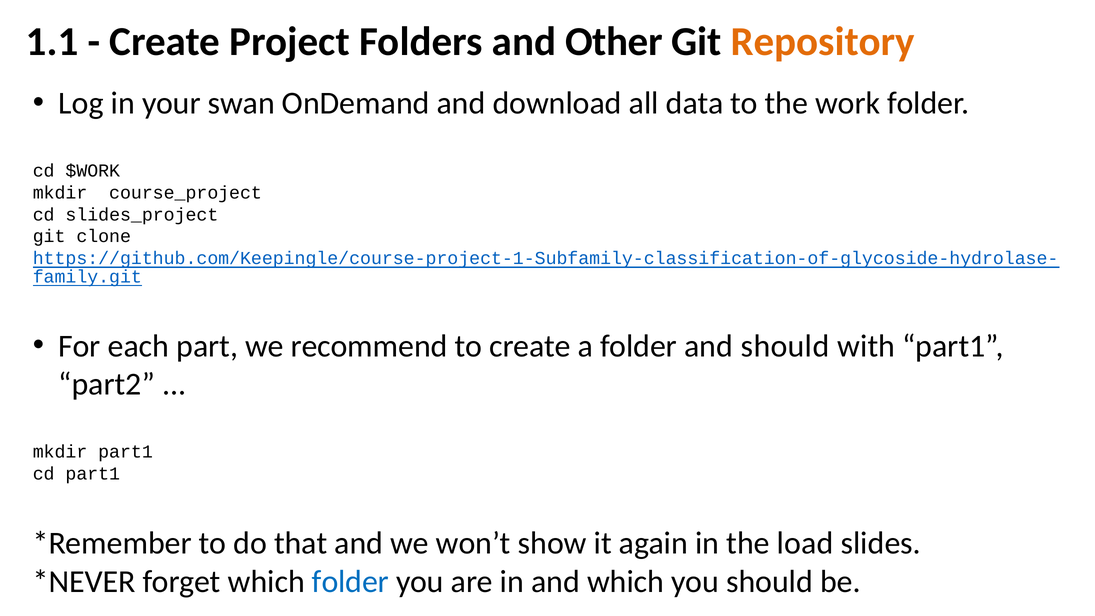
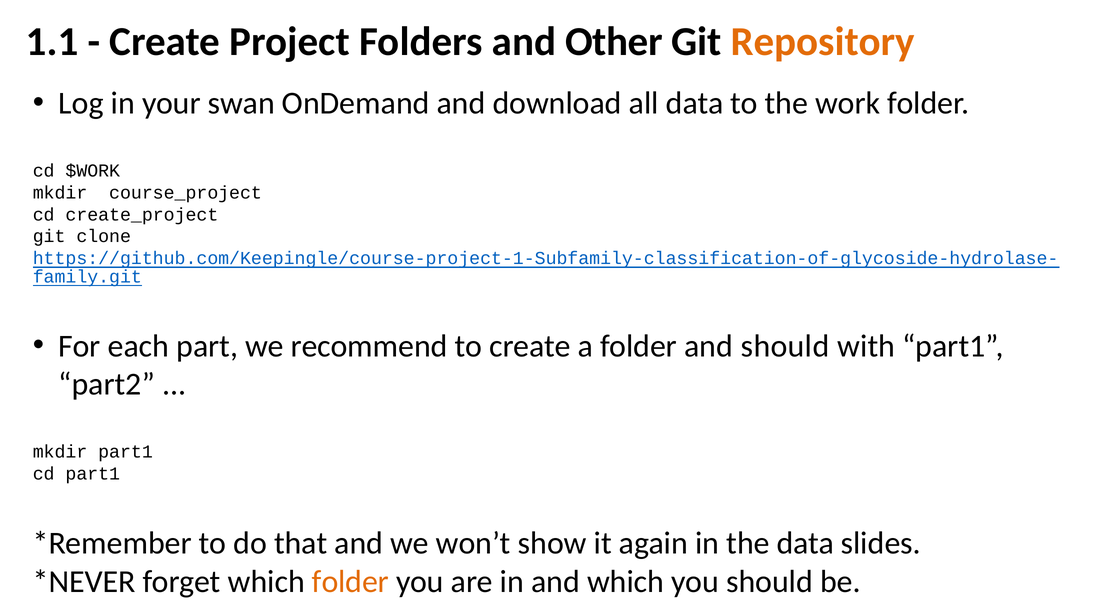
slides_project: slides_project -> create_project
the load: load -> data
folder at (350, 581) colour: blue -> orange
